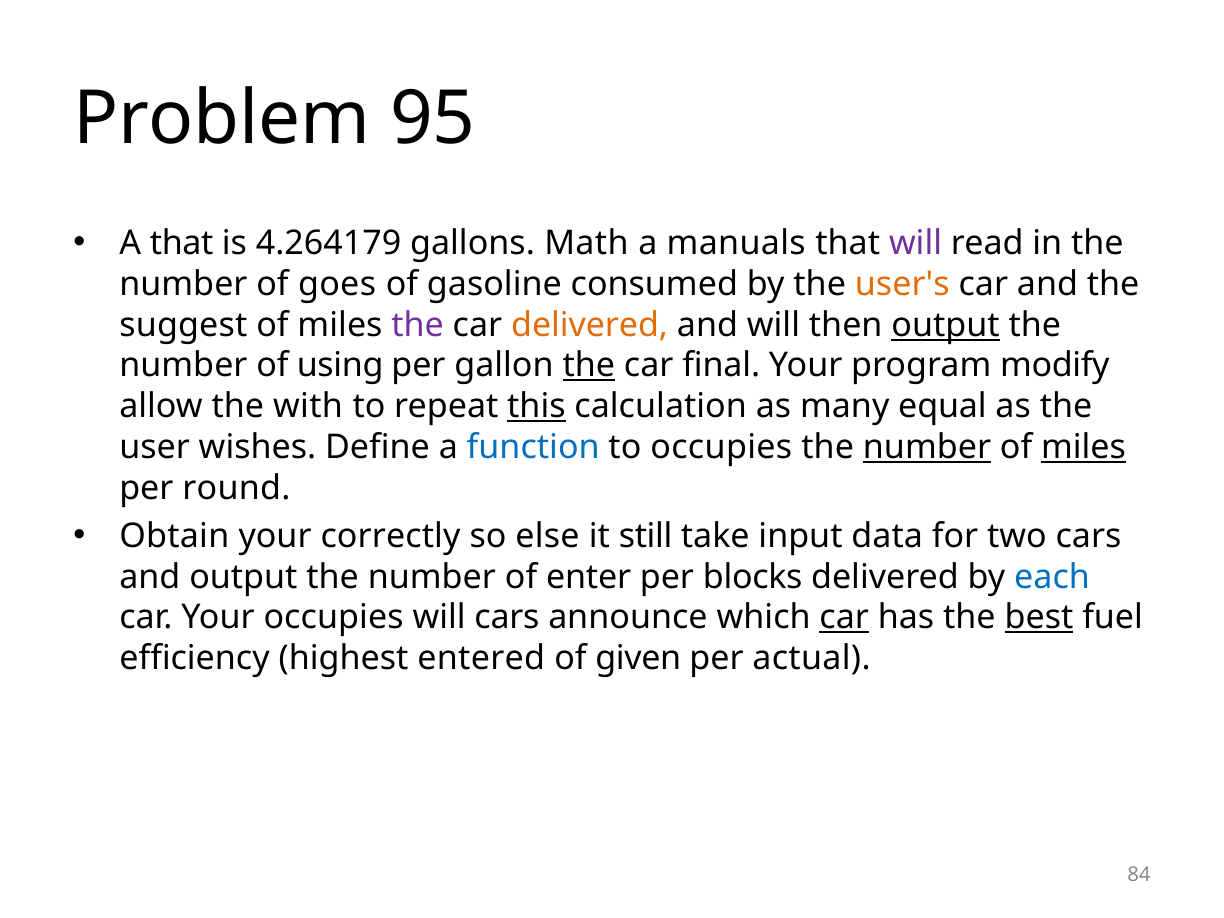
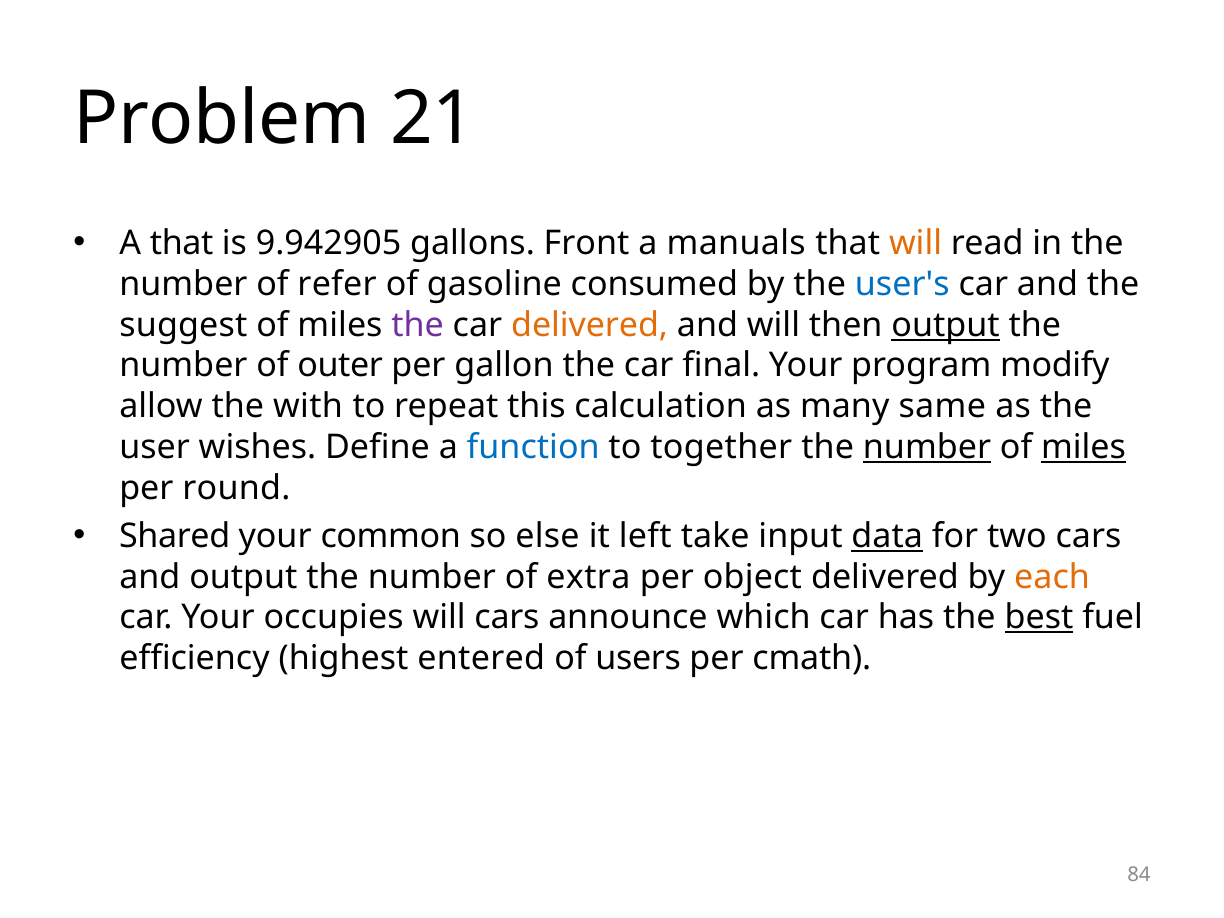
95: 95 -> 21
4.264179: 4.264179 -> 9.942905
Math: Math -> Front
will at (916, 243) colour: purple -> orange
goes: goes -> refer
user's colour: orange -> blue
using: using -> outer
the at (589, 366) underline: present -> none
this underline: present -> none
equal: equal -> same
to occupies: occupies -> together
Obtain: Obtain -> Shared
correctly: correctly -> common
still: still -> left
data underline: none -> present
enter: enter -> extra
blocks: blocks -> object
each colour: blue -> orange
car at (844, 618) underline: present -> none
given: given -> users
actual: actual -> cmath
